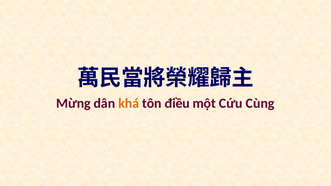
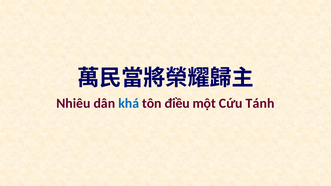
Mừng: Mừng -> Nhiêu
khá colour: orange -> blue
Cùng: Cùng -> Tánh
